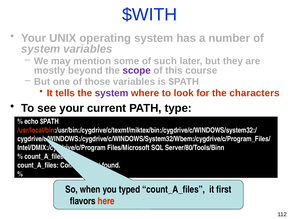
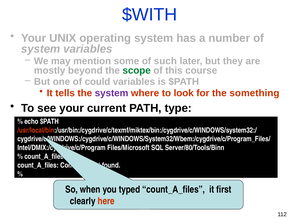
scope colour: purple -> green
those: those -> could
characters: characters -> something
flavors: flavors -> clearly
